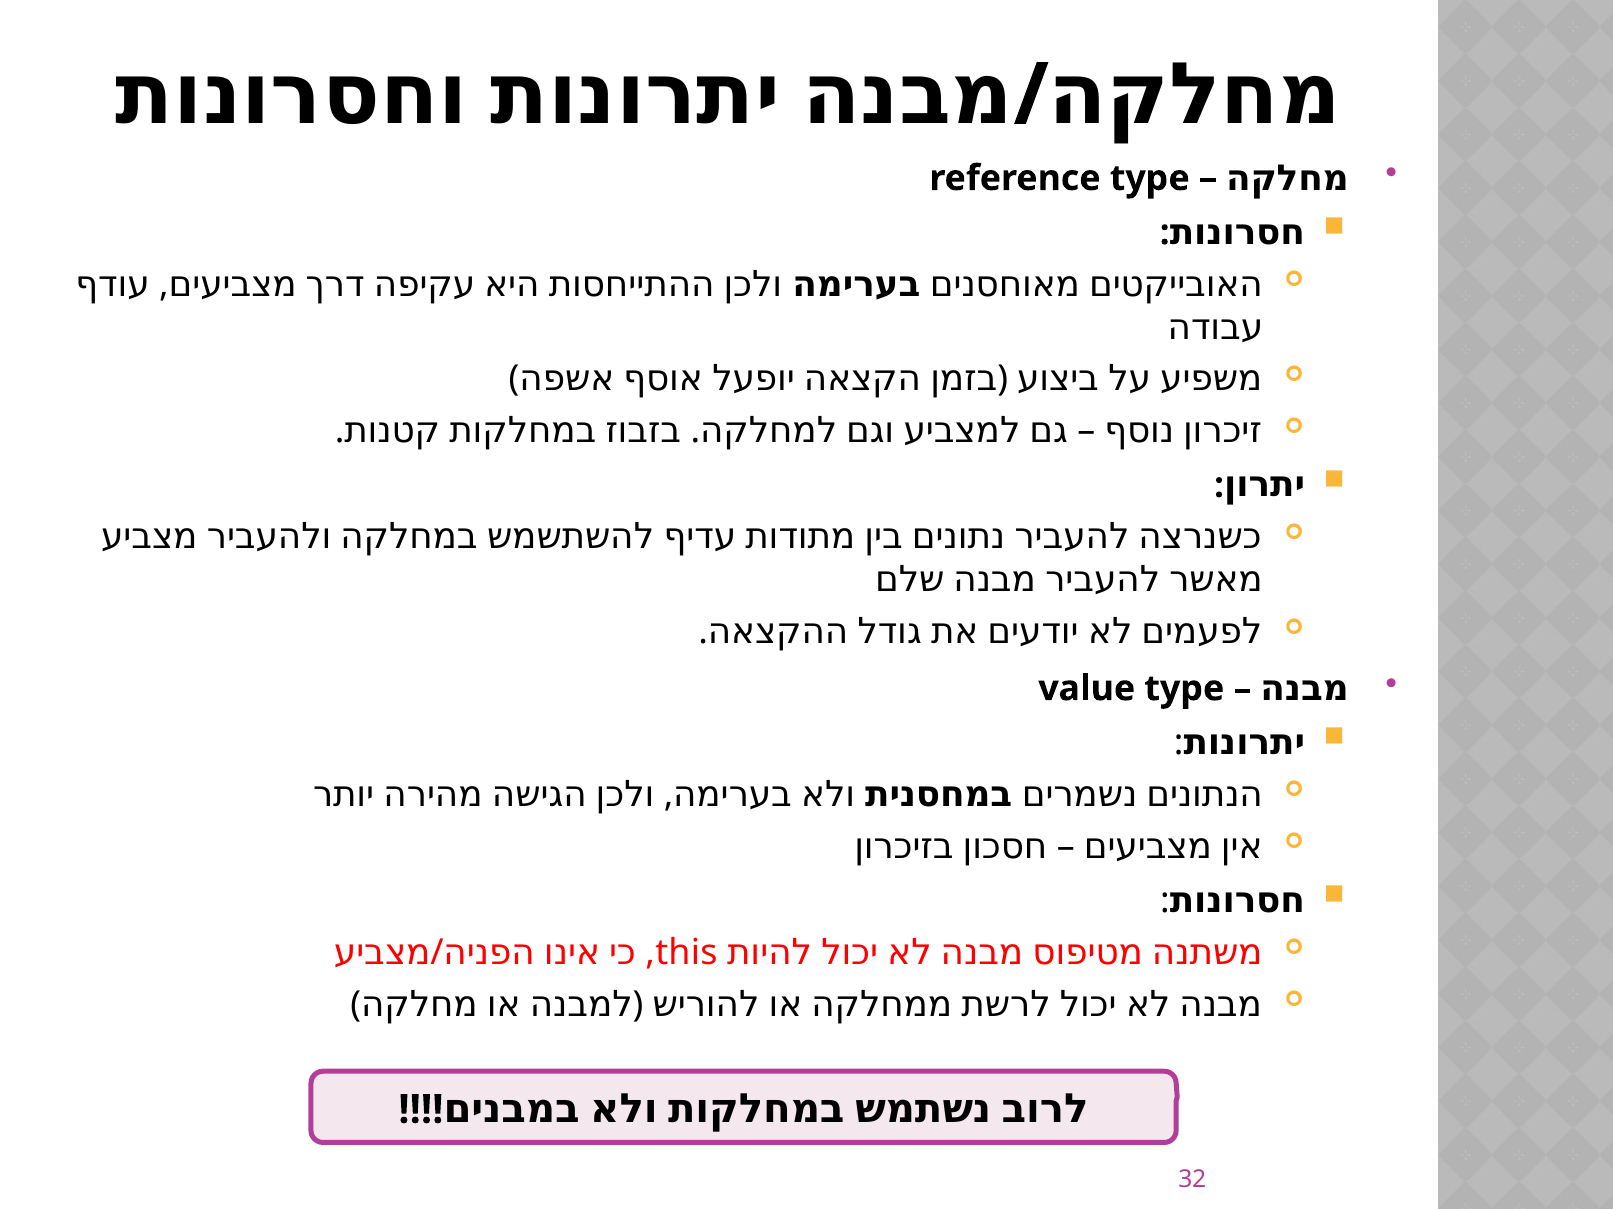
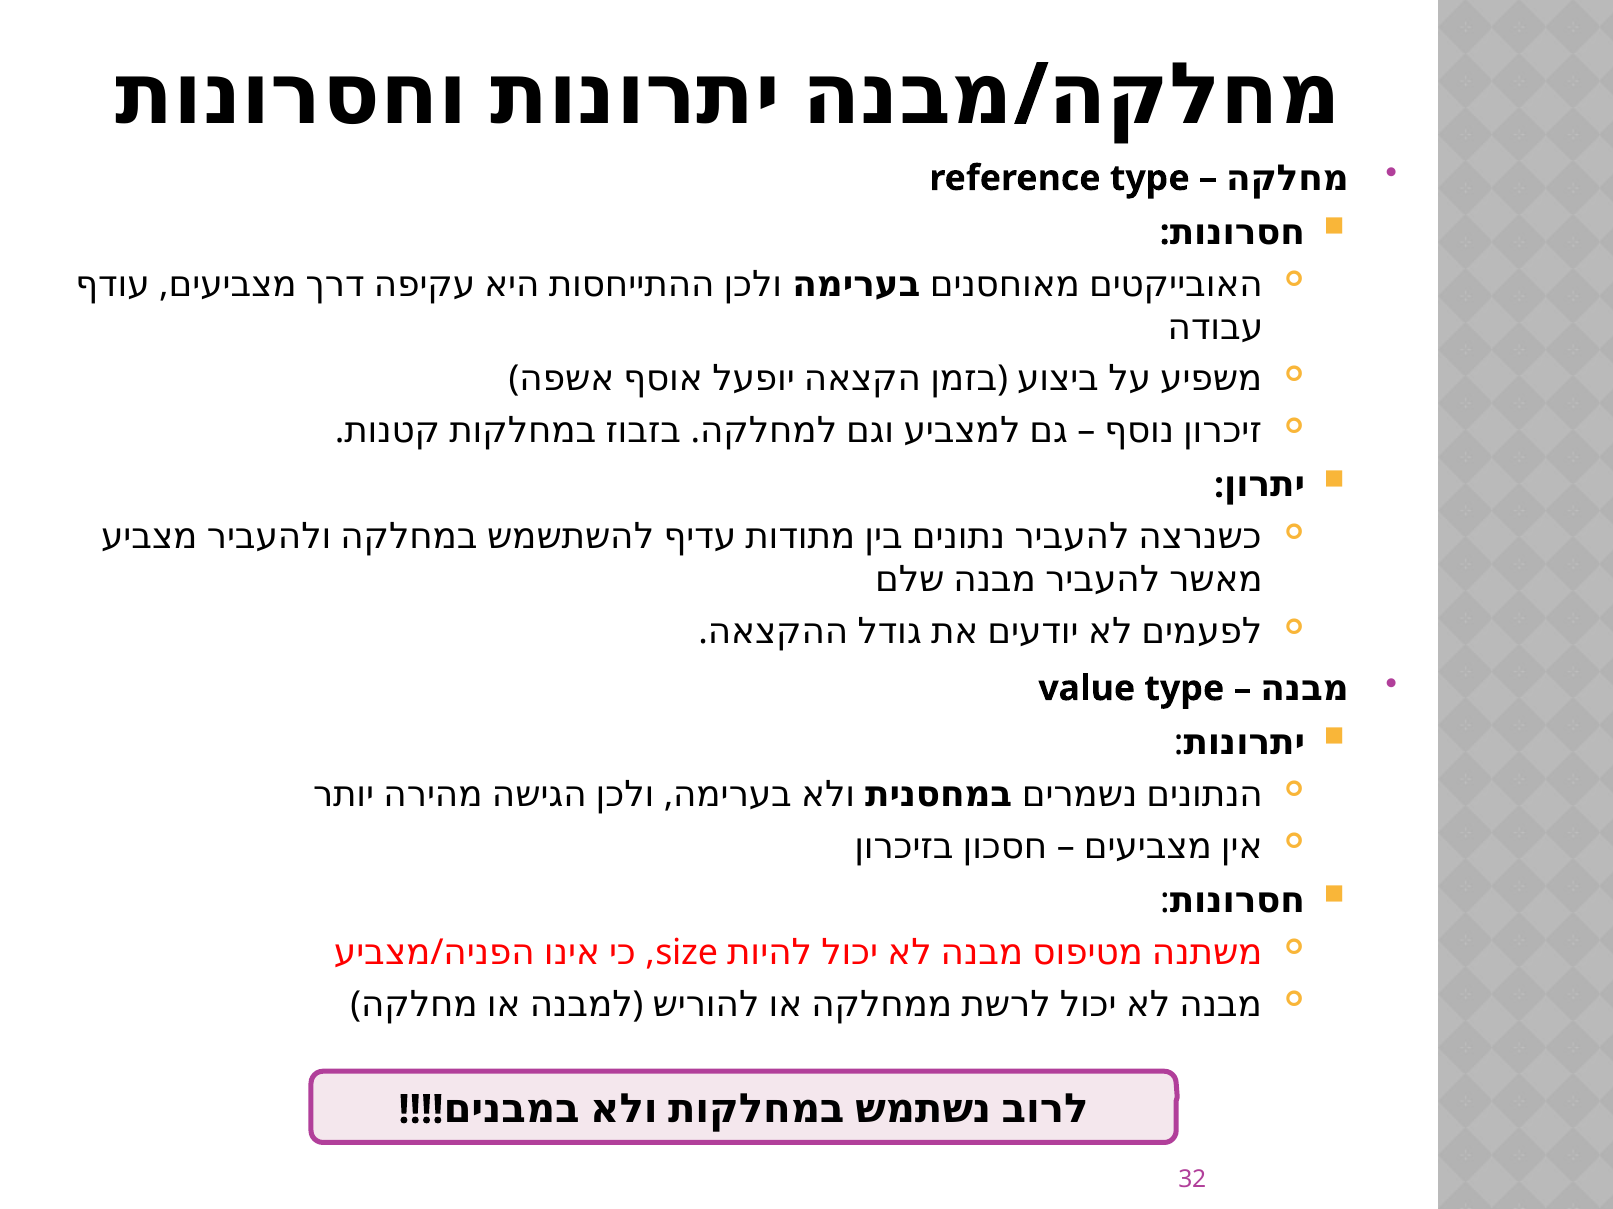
this: this -> size
